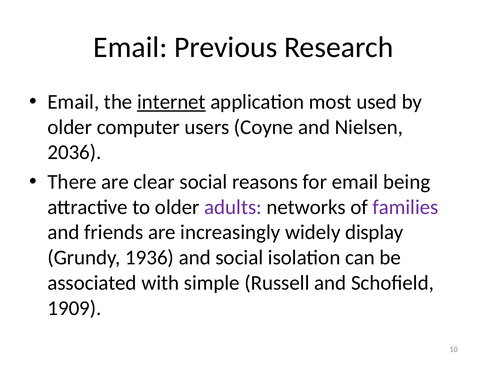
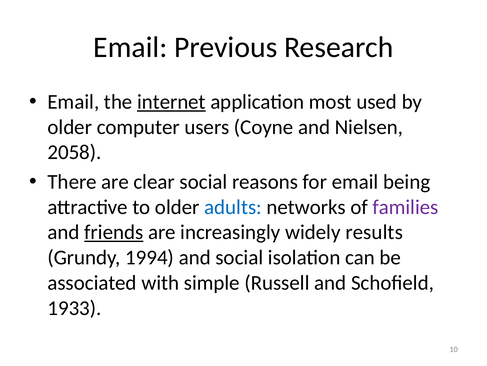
2036: 2036 -> 2058
adults colour: purple -> blue
friends underline: none -> present
display: display -> results
1936: 1936 -> 1994
1909: 1909 -> 1933
